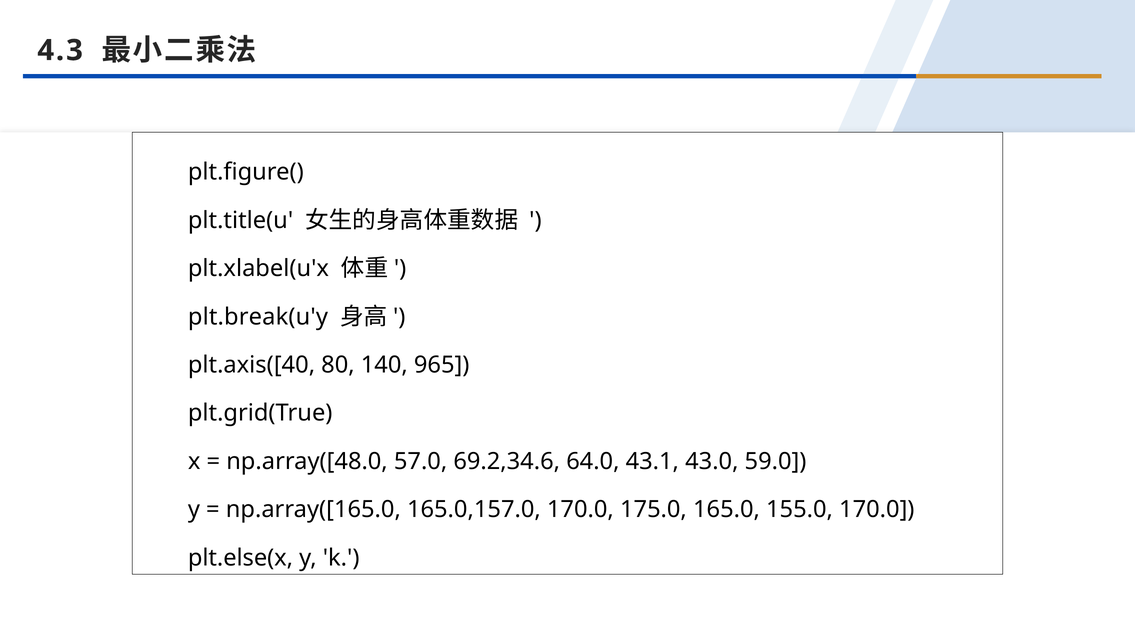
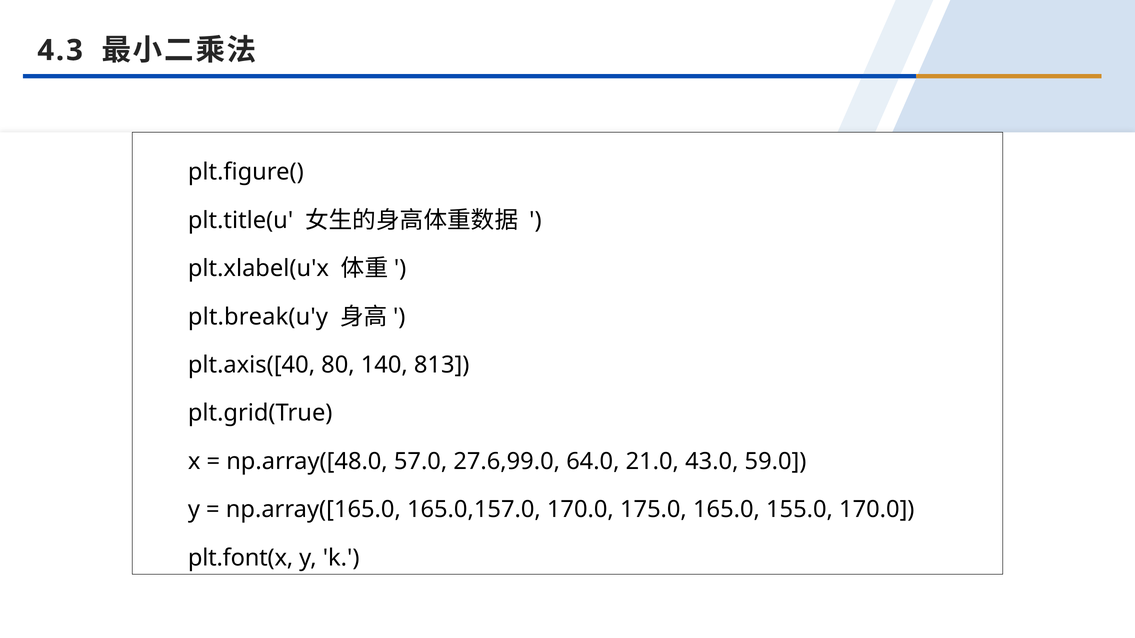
965: 965 -> 813
69.2,34.6: 69.2,34.6 -> 27.6,99.0
43.1: 43.1 -> 21.0
plt.else(x: plt.else(x -> plt.font(x
